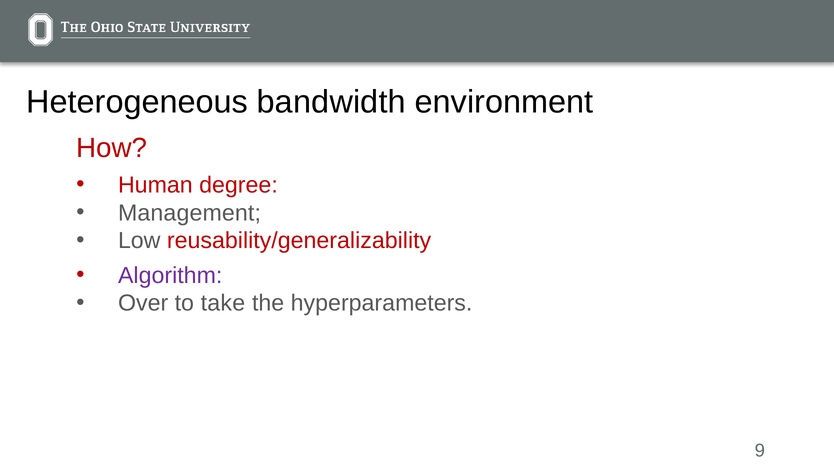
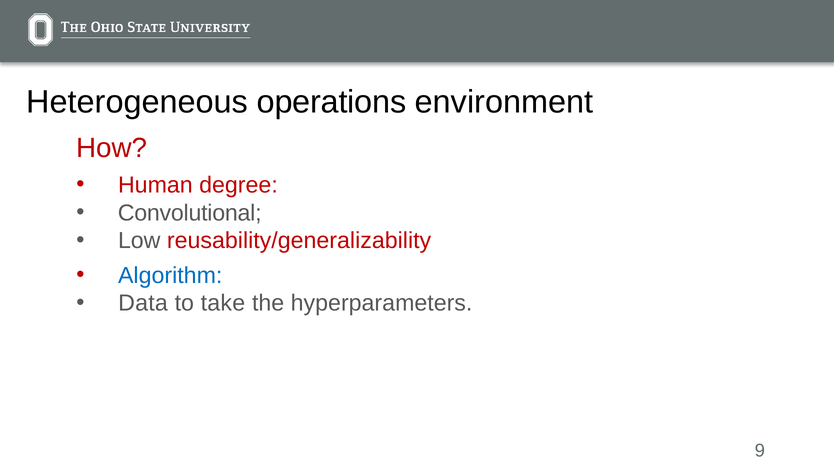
bandwidth: bandwidth -> operations
Management: Management -> Convolutional
Algorithm colour: purple -> blue
Over: Over -> Data
